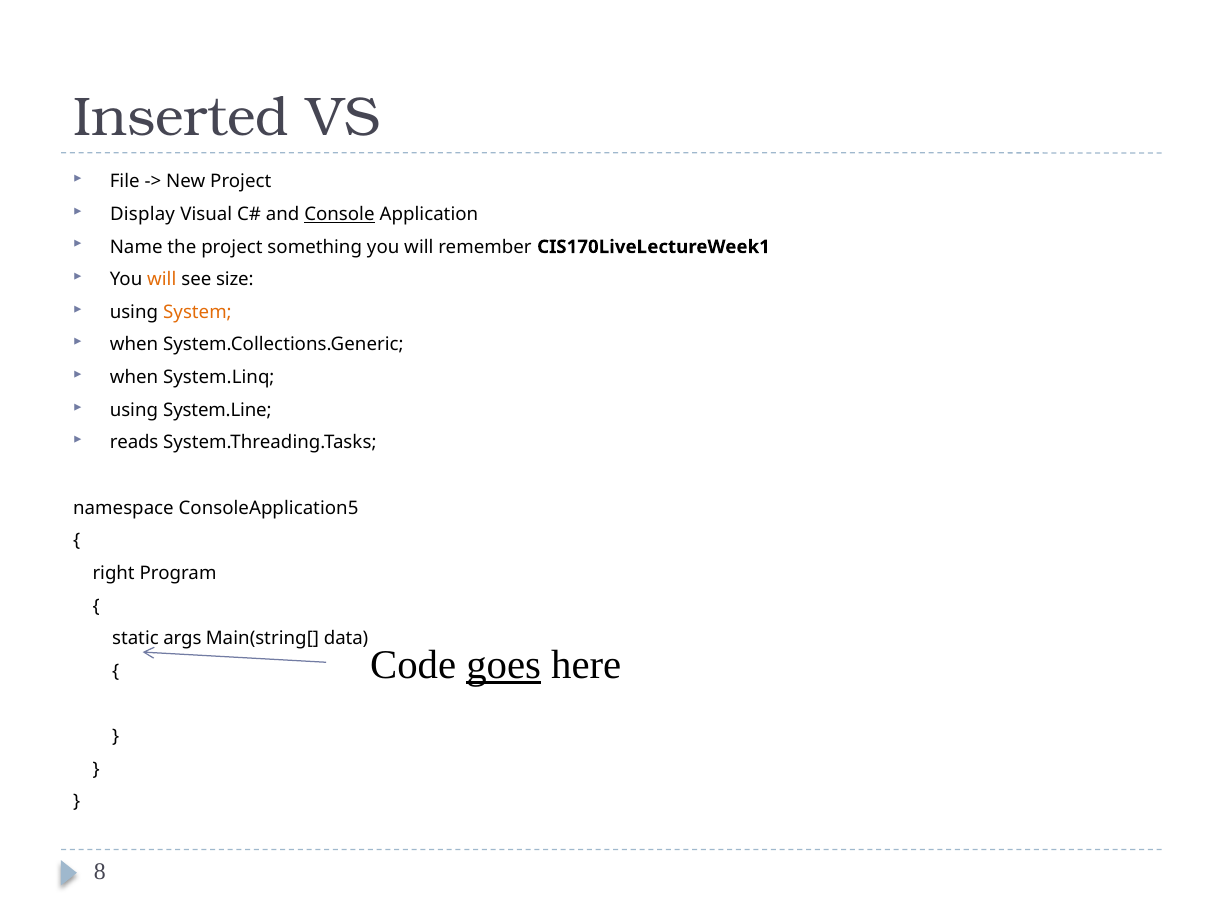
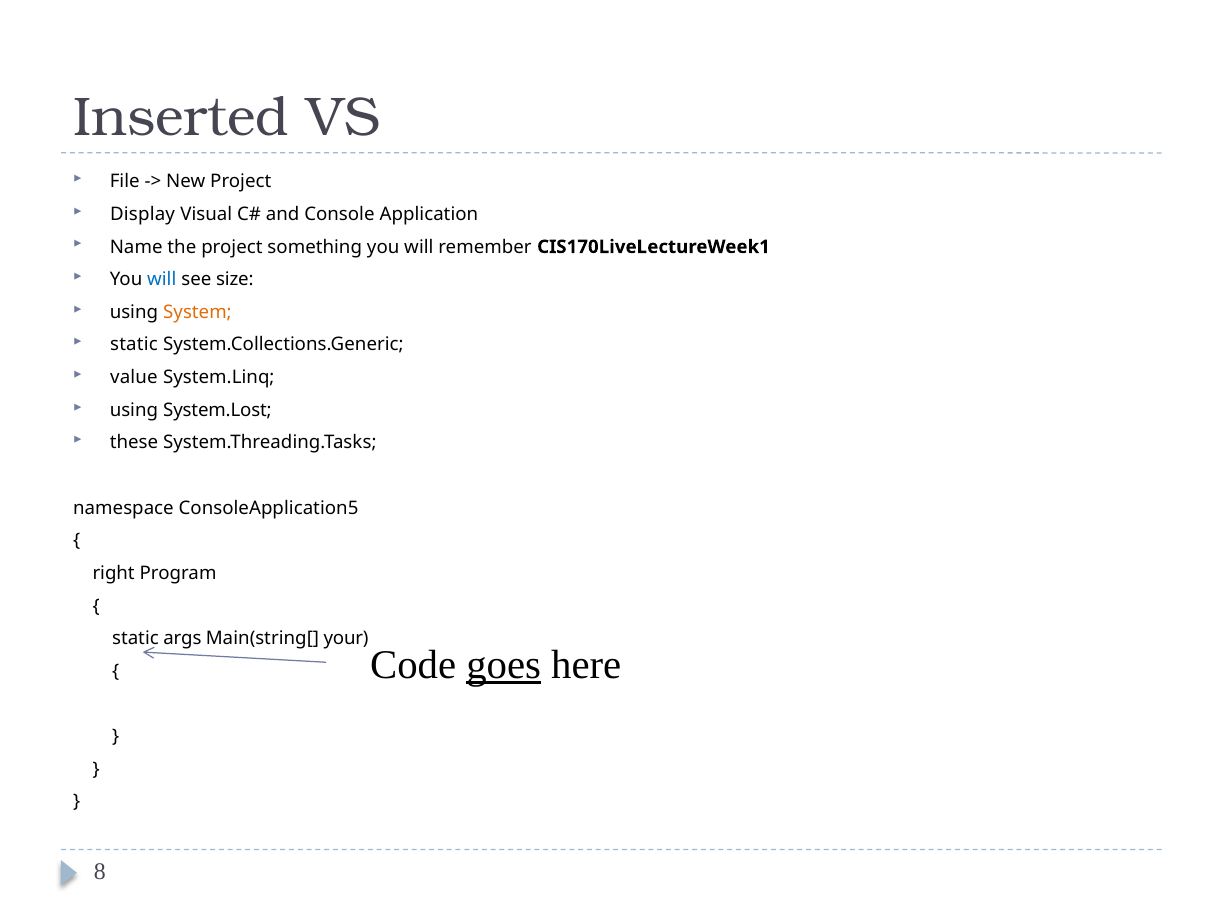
Console underline: present -> none
will at (162, 280) colour: orange -> blue
when at (134, 345): when -> static
when at (134, 377): when -> value
System.Line: System.Line -> System.Lost
reads: reads -> these
data: data -> your
